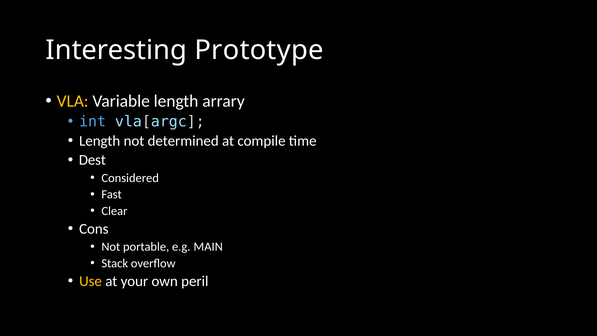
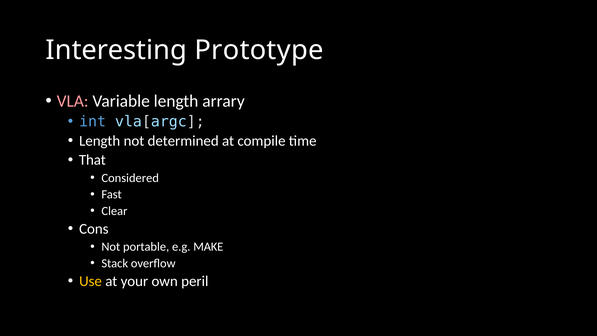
VLA colour: yellow -> pink
Dest: Dest -> That
MAIN: MAIN -> MAKE
